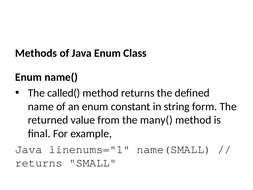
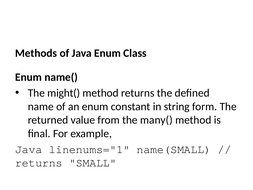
called(: called( -> might(
